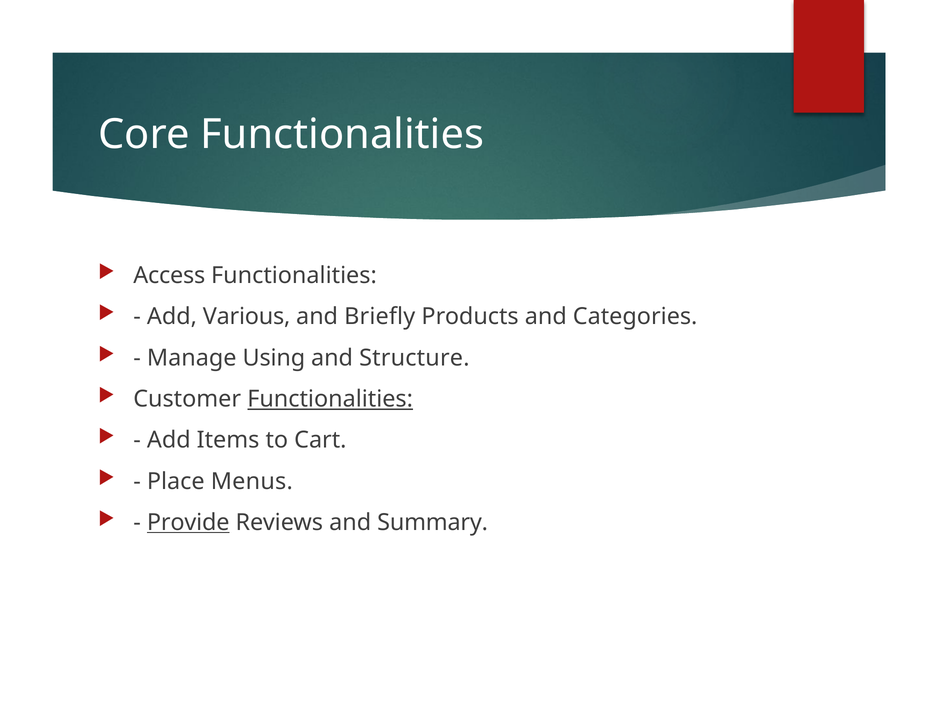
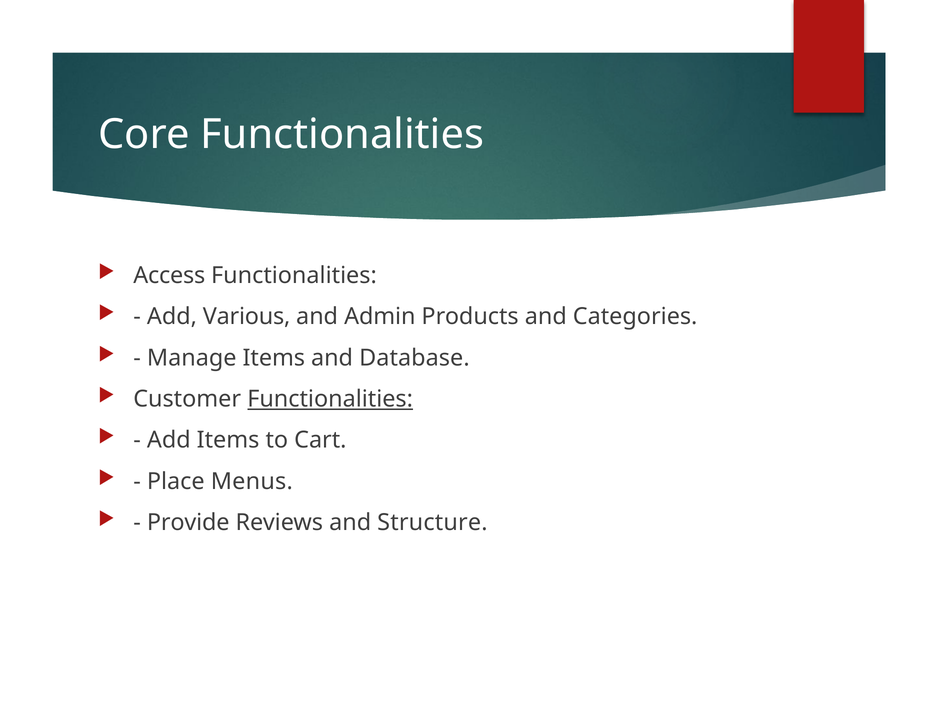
Briefly: Briefly -> Admin
Manage Using: Using -> Items
Structure: Structure -> Database
Provide underline: present -> none
Summary: Summary -> Structure
